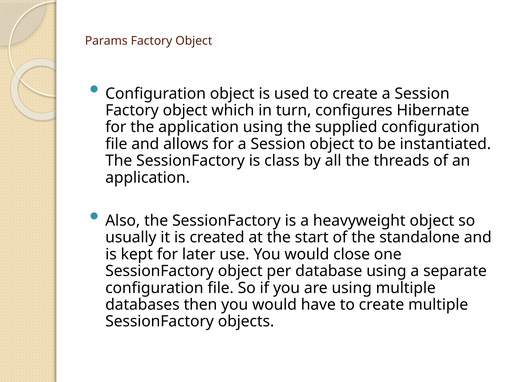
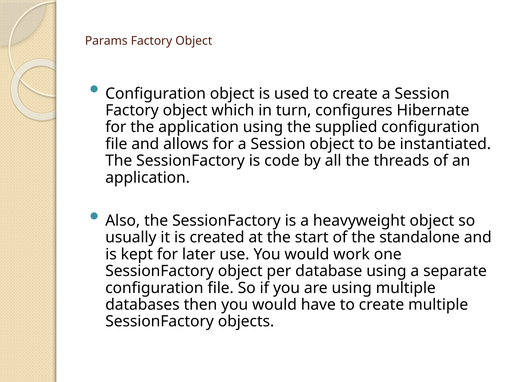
class: class -> code
close: close -> work
